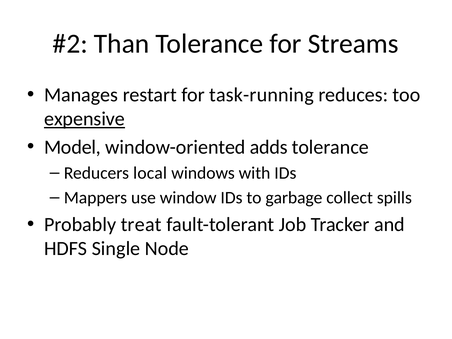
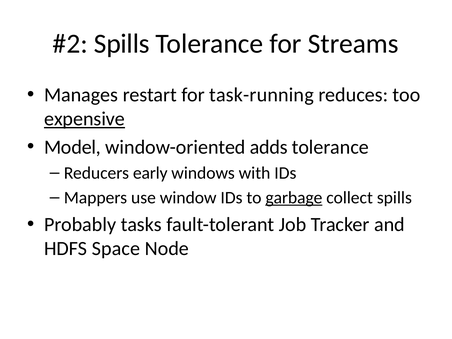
Than at (122, 44): Than -> Spills
local: local -> early
garbage underline: none -> present
treat: treat -> tasks
Single: Single -> Space
